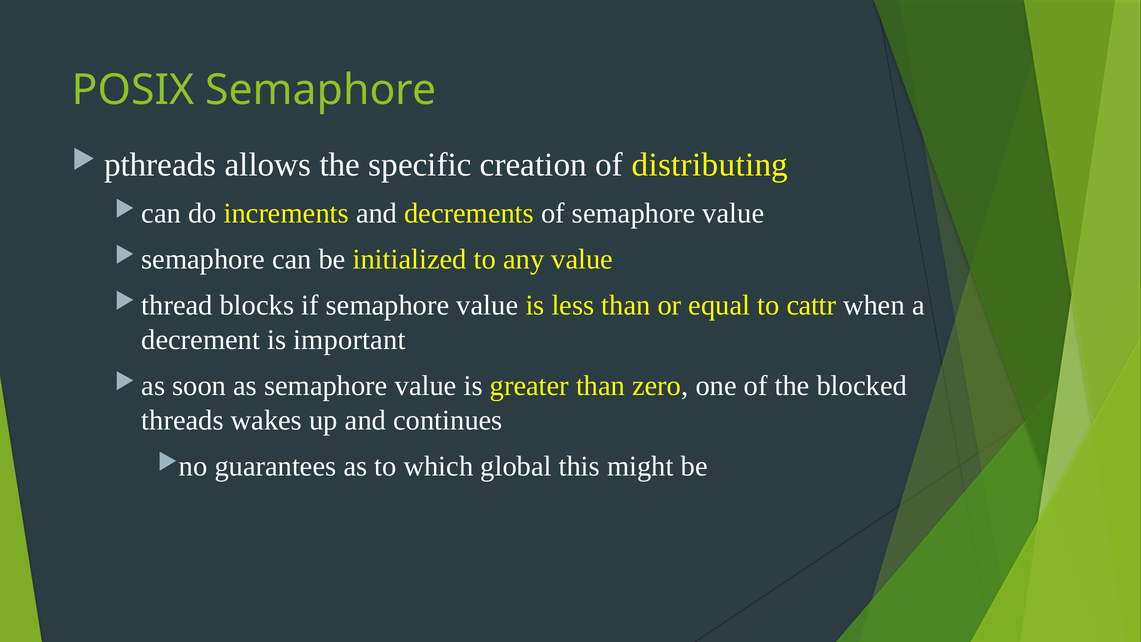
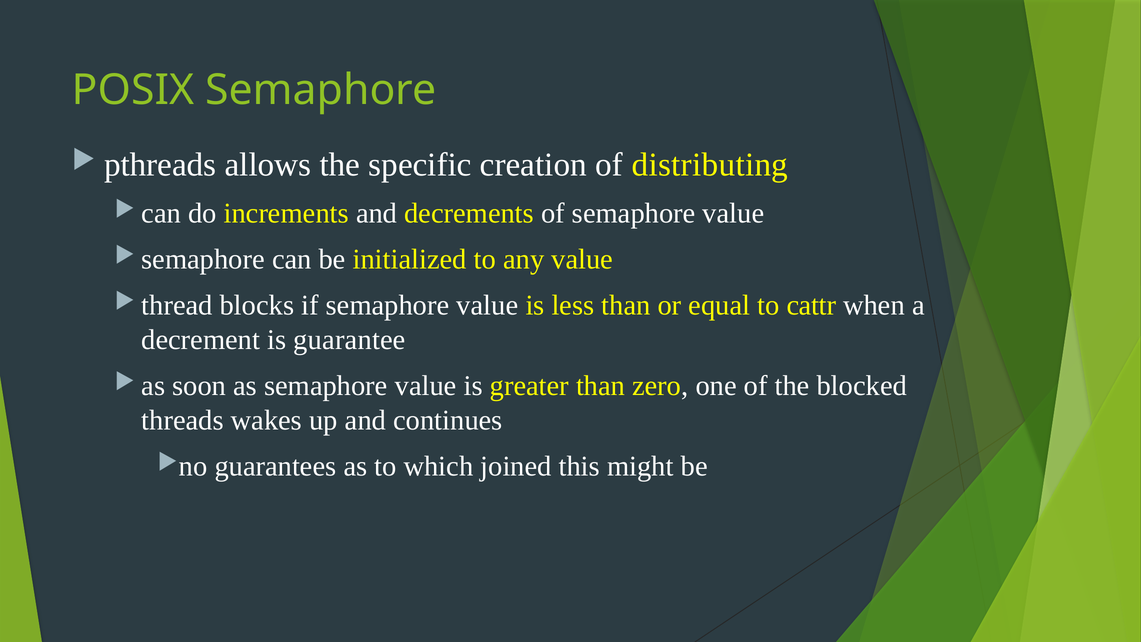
important: important -> guarantee
global: global -> joined
